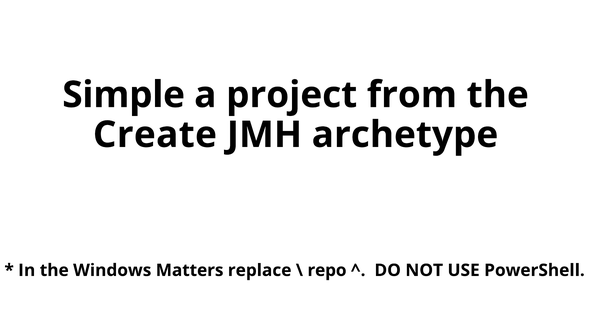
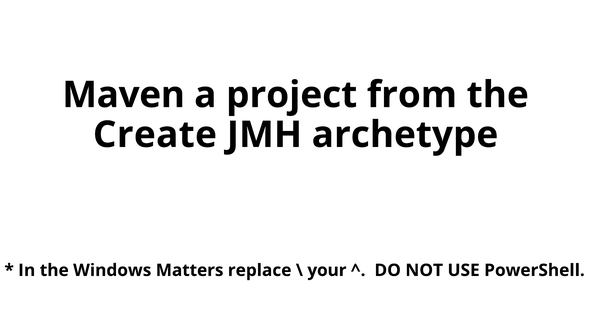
Simple: Simple -> Maven
repo: repo -> your
